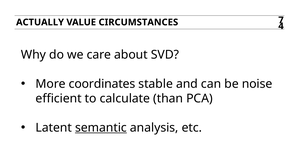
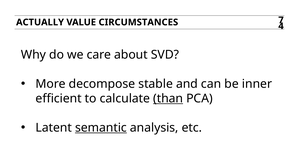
coordinates: coordinates -> decompose
noise: noise -> inner
than underline: none -> present
